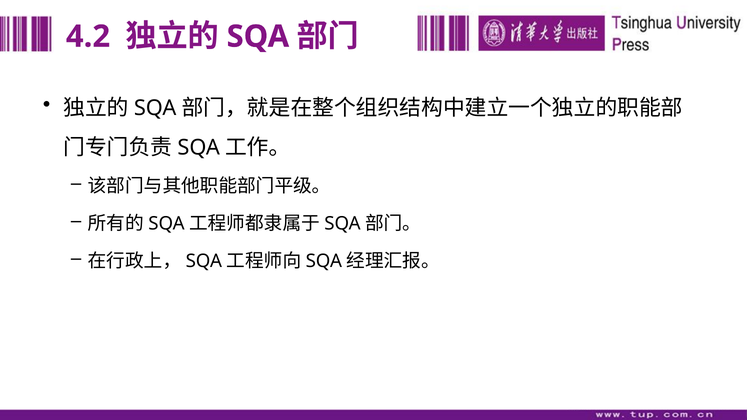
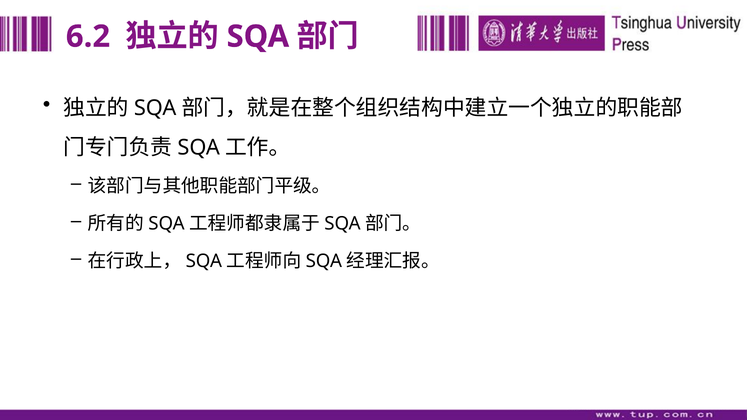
4.2: 4.2 -> 6.2
